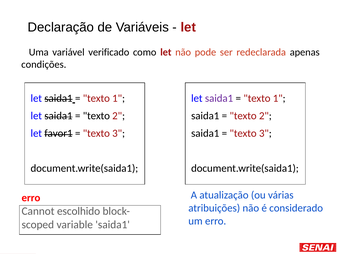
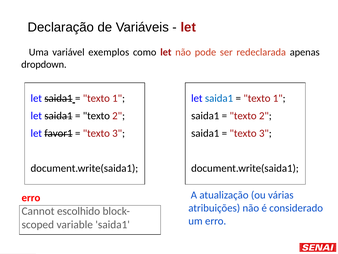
verificado: verificado -> exemplos
condições: condições -> dropdown
saida1 at (219, 98) colour: purple -> blue
